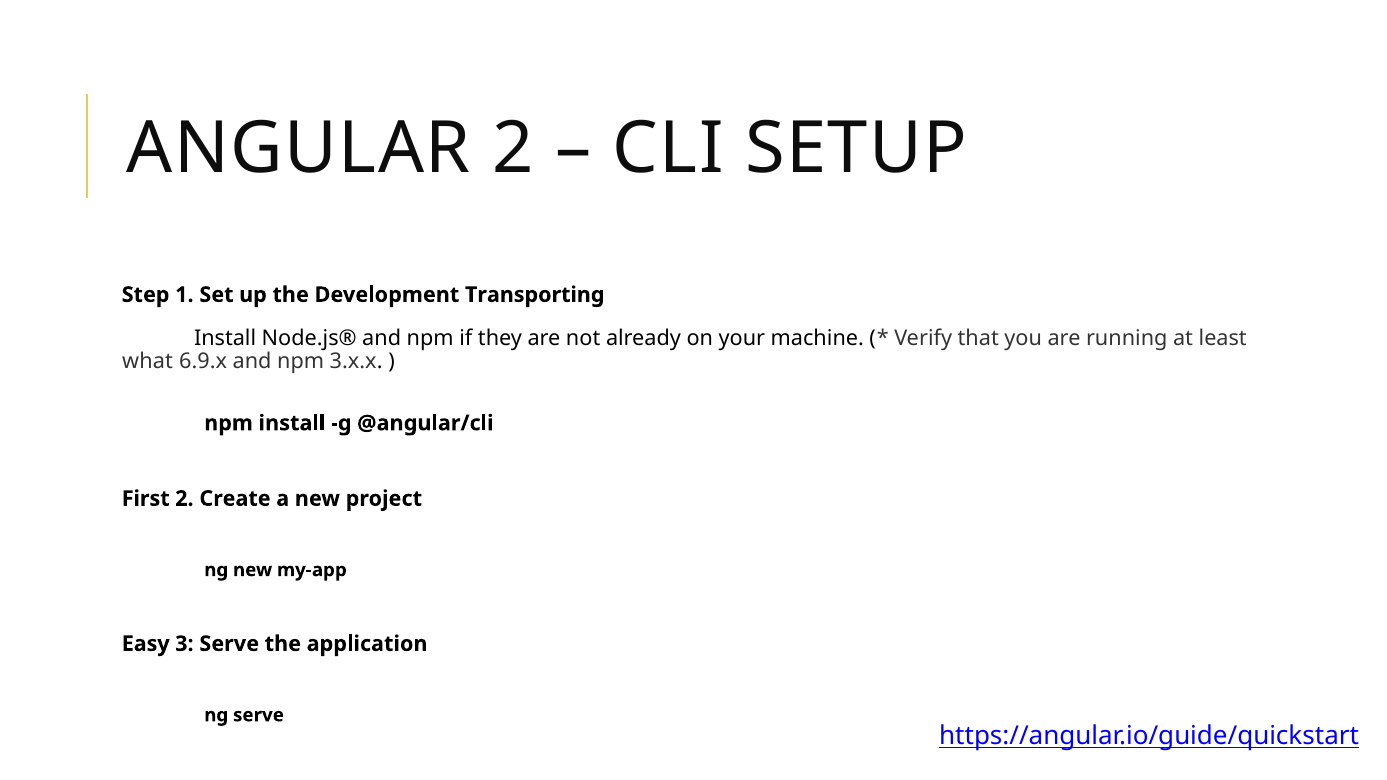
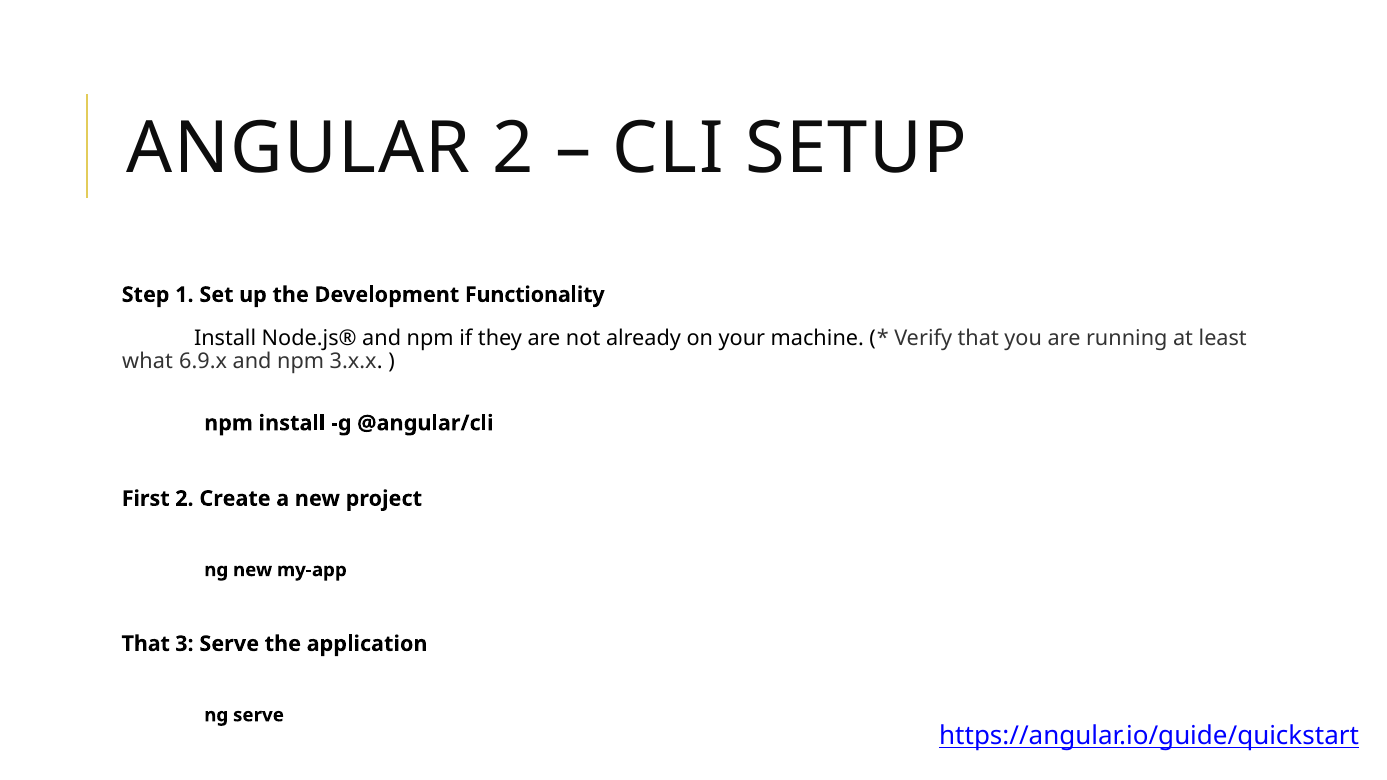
Transporting: Transporting -> Functionality
Easy at (146, 644): Easy -> That
